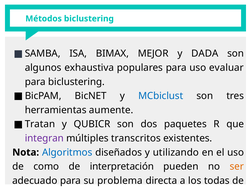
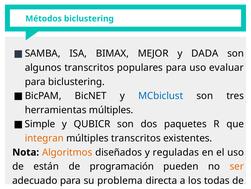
algunos exhaustiva: exhaustiva -> transcritos
herramientas aumente: aumente -> múltiples
Tratan: Tratan -> Simple
integran colour: purple -> orange
Algoritmos colour: blue -> orange
utilizando: utilizando -> reguladas
como: como -> están
interpretación: interpretación -> programación
